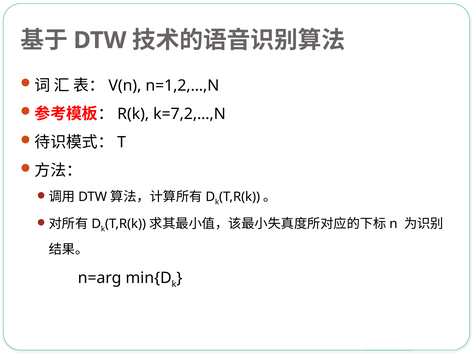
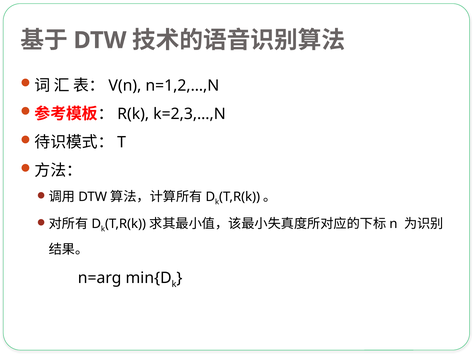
k=7,2,…,N: k=7,2,…,N -> k=2,3,…,N
